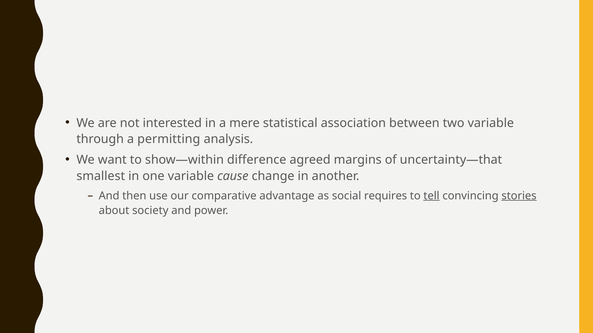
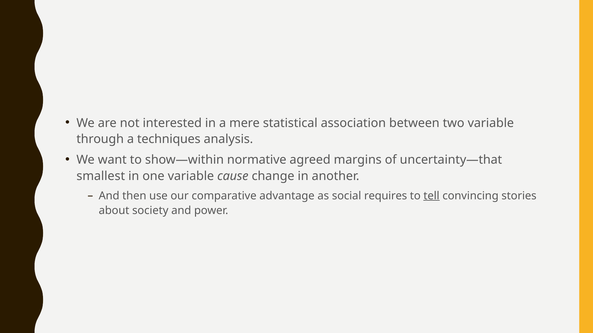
permitting: permitting -> techniques
difference: difference -> normative
stories underline: present -> none
